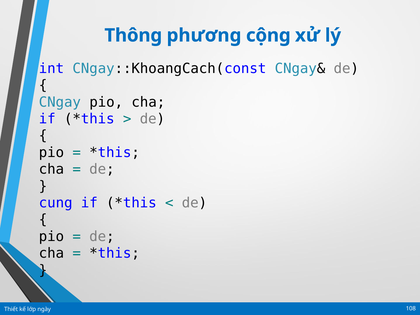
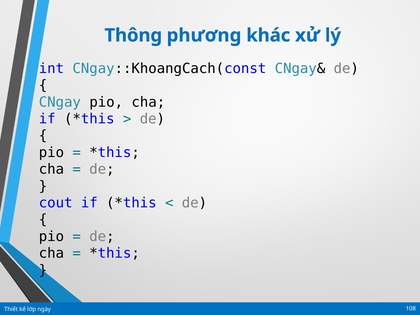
cộng: cộng -> khác
cung: cung -> cout
